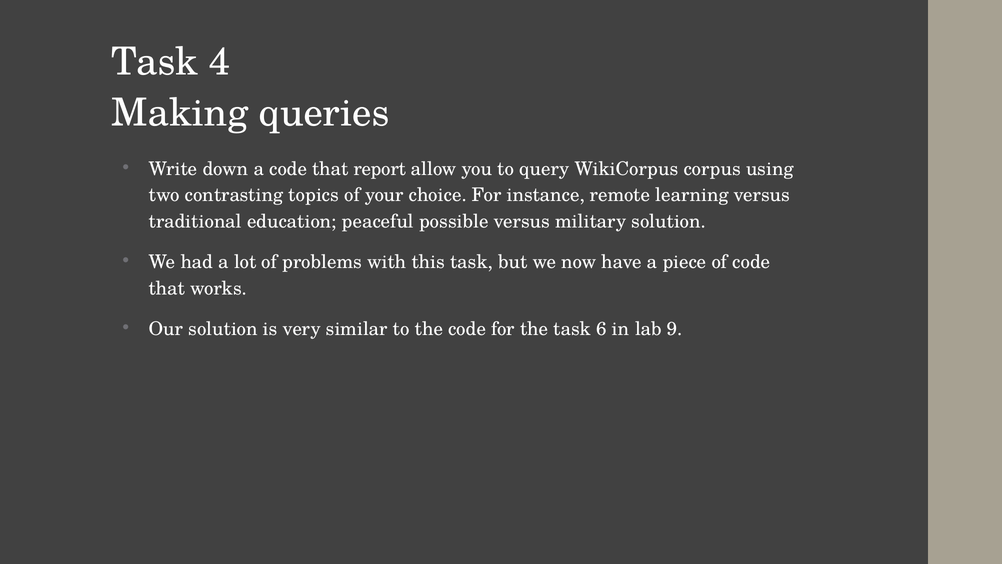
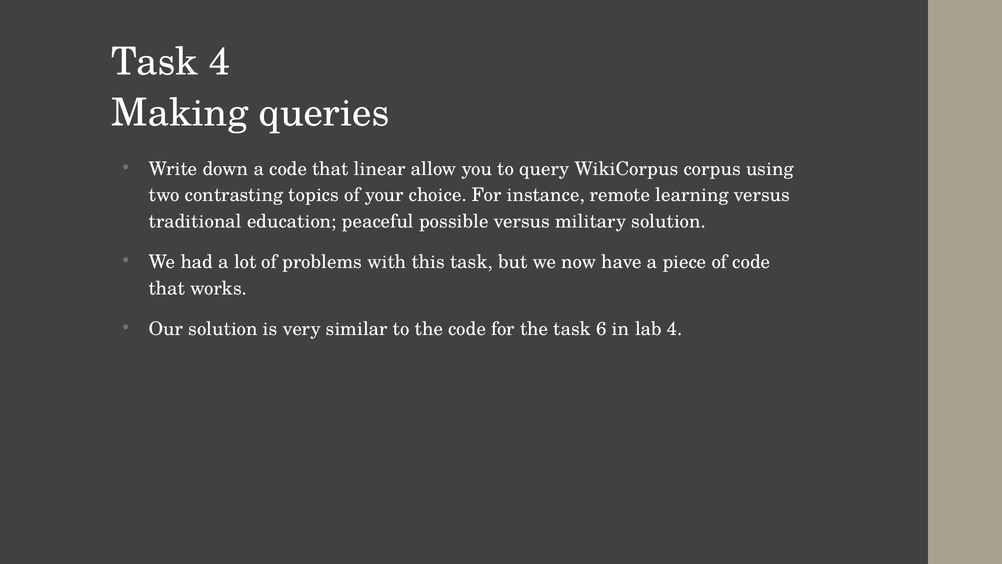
report: report -> linear
lab 9: 9 -> 4
